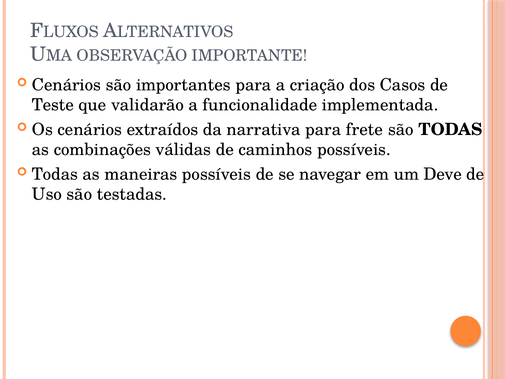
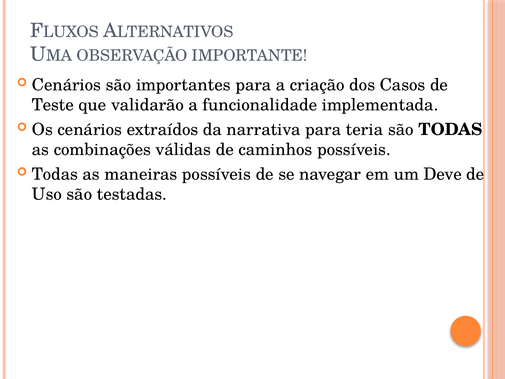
frete: frete -> teria
